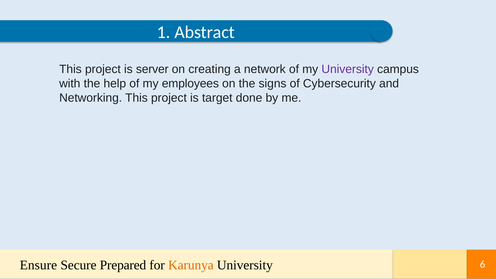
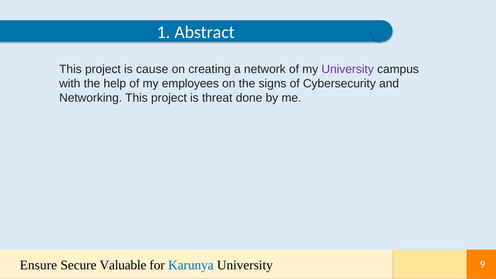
server: server -> cause
target: target -> threat
Prepared: Prepared -> Valuable
Karunya colour: orange -> blue
6: 6 -> 9
